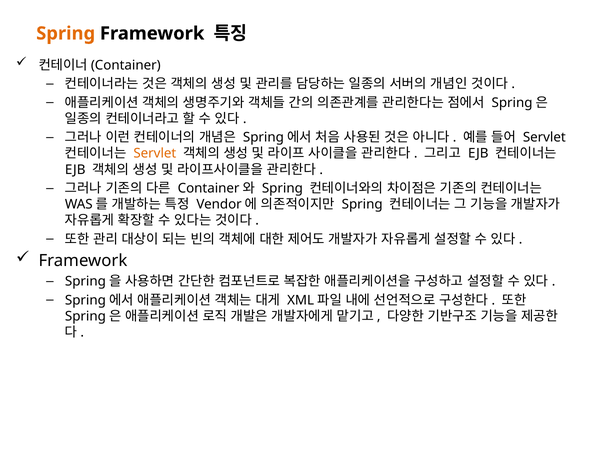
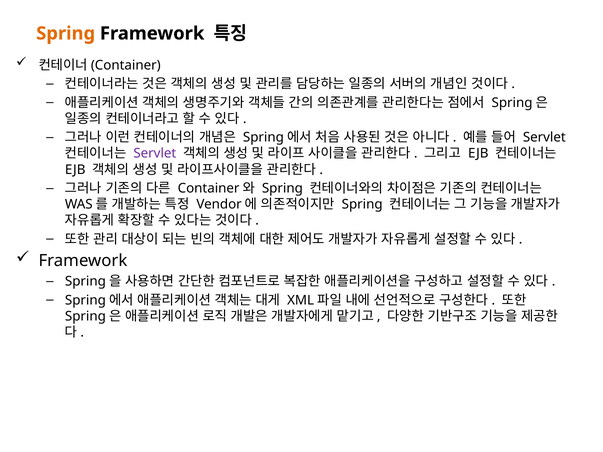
Servlet at (155, 154) colour: orange -> purple
